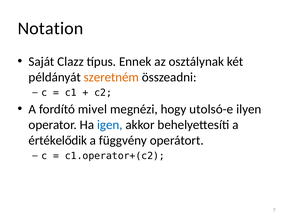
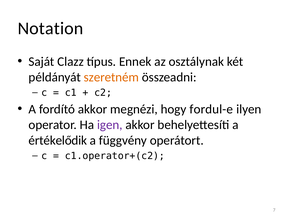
fordító mivel: mivel -> akkor
utolsó-e: utolsó-e -> fordul-e
igen colour: blue -> purple
